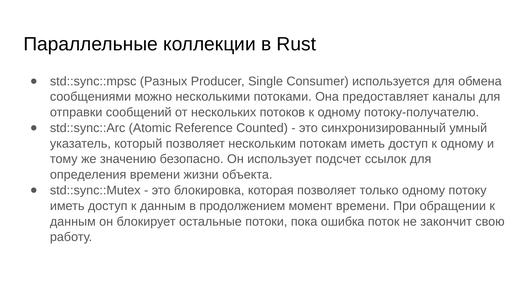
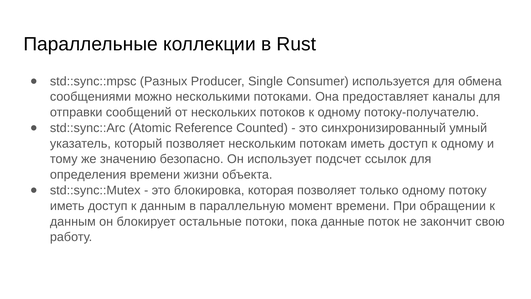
продолжением: продолжением -> параллельную
ошибка: ошибка -> данные
